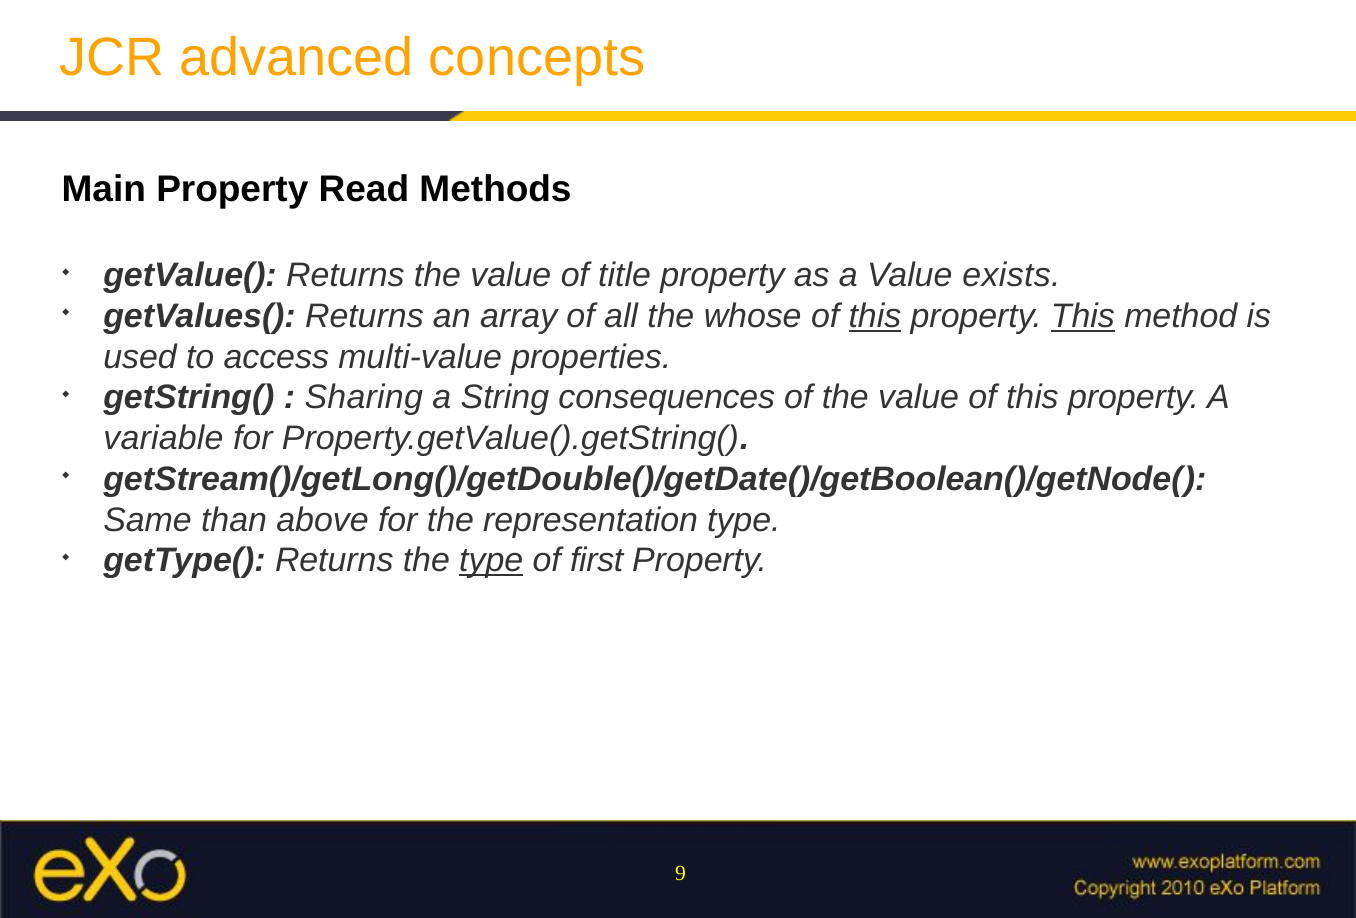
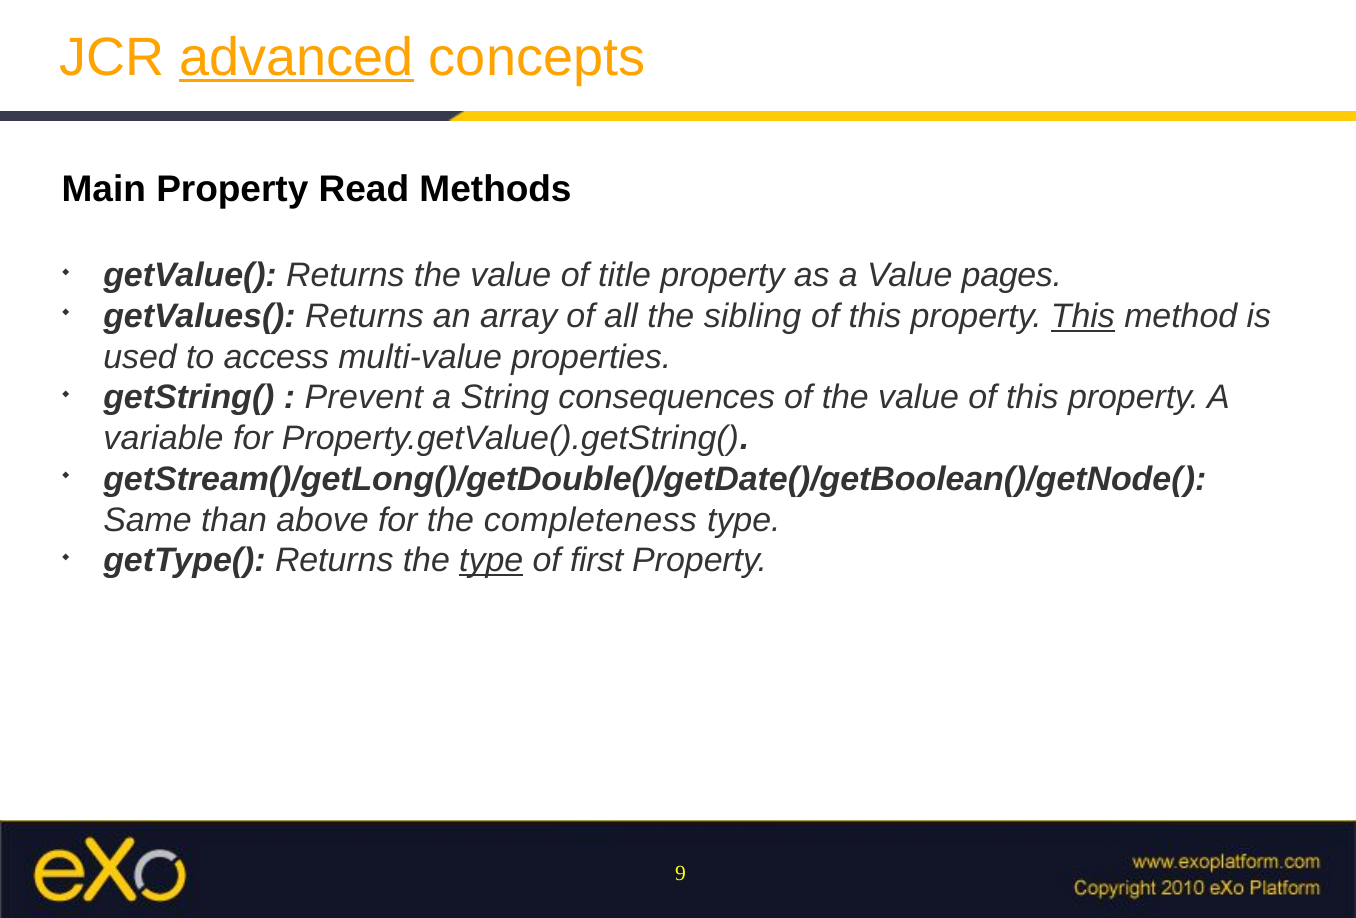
advanced underline: none -> present
exists: exists -> pages
whose: whose -> sibling
this at (875, 317) underline: present -> none
Sharing: Sharing -> Prevent
representation: representation -> completeness
